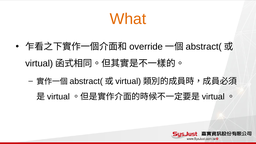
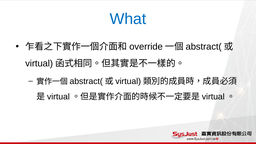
What colour: orange -> blue
